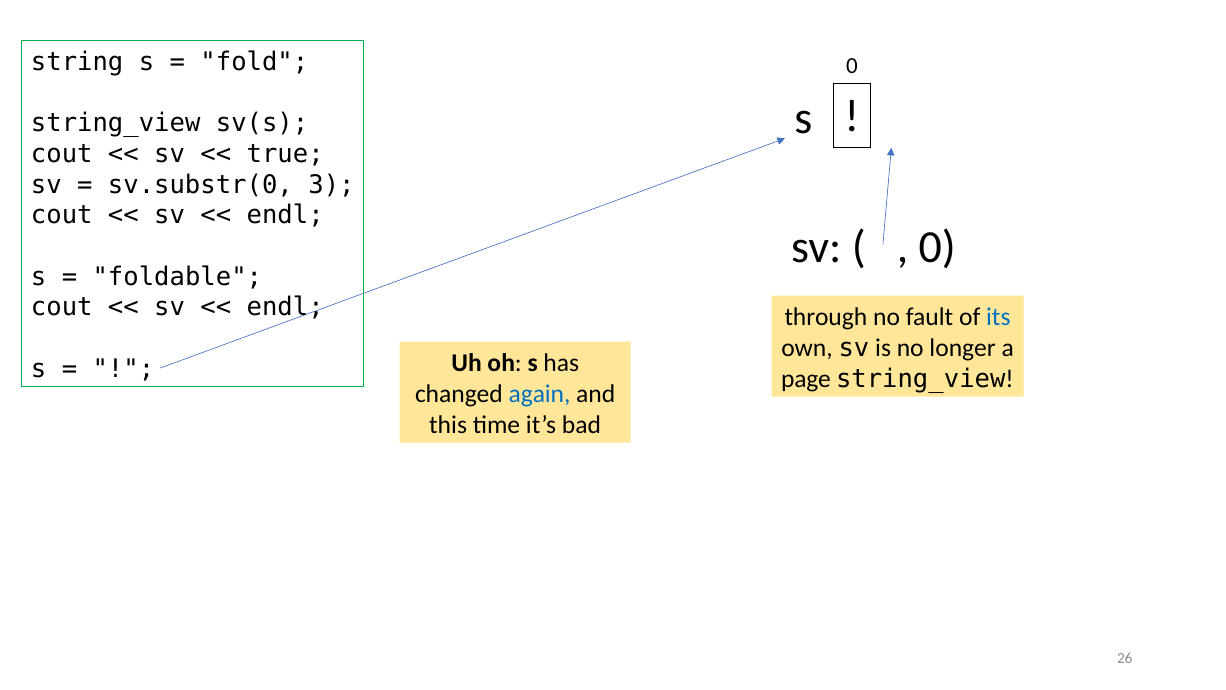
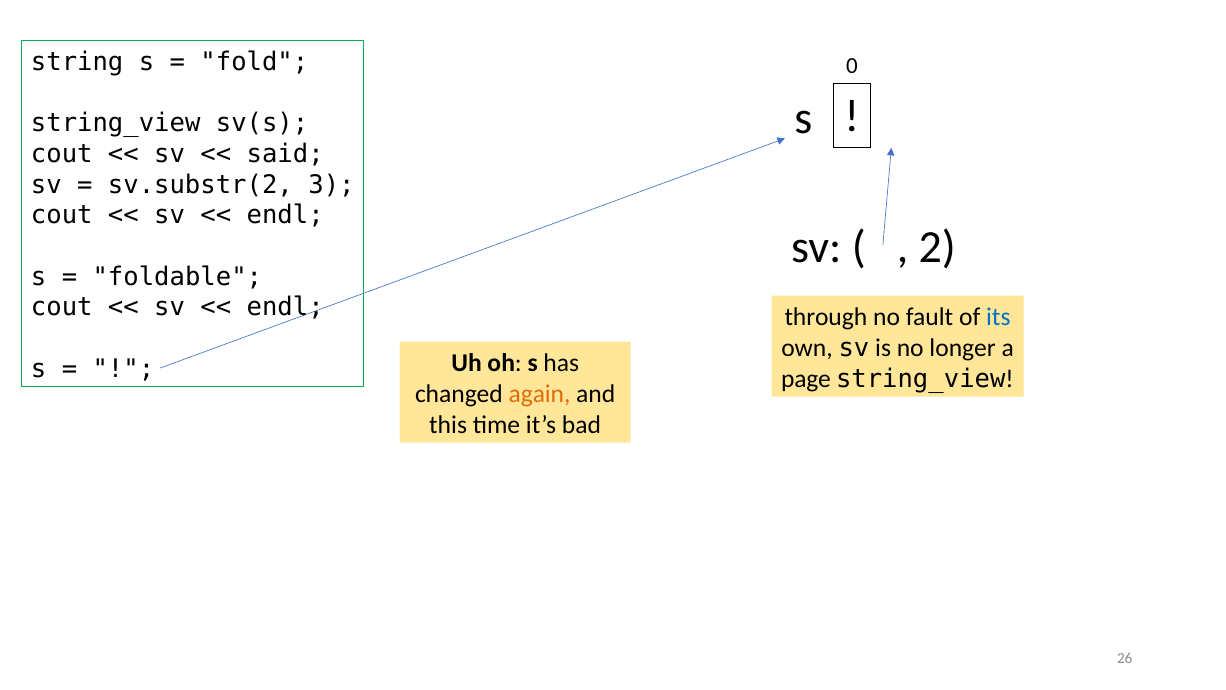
true: true -> said
sv.substr(0: sv.substr(0 -> sv.substr(2
0 at (937, 247): 0 -> 2
again colour: blue -> orange
